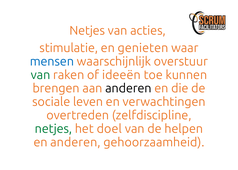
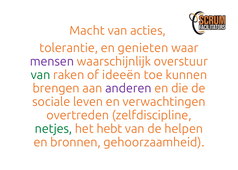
Netjes at (87, 31): Netjes -> Macht
stimulatie: stimulatie -> tolerantie
mensen colour: blue -> purple
anderen at (128, 88) colour: black -> purple
doel: doel -> hebt
en anderen: anderen -> bronnen
